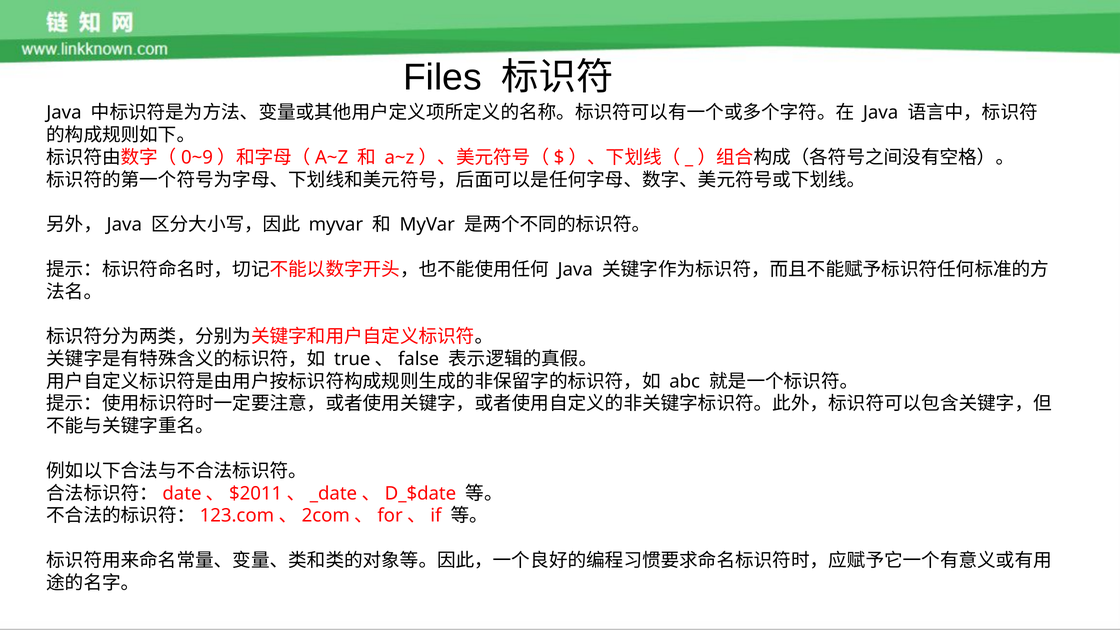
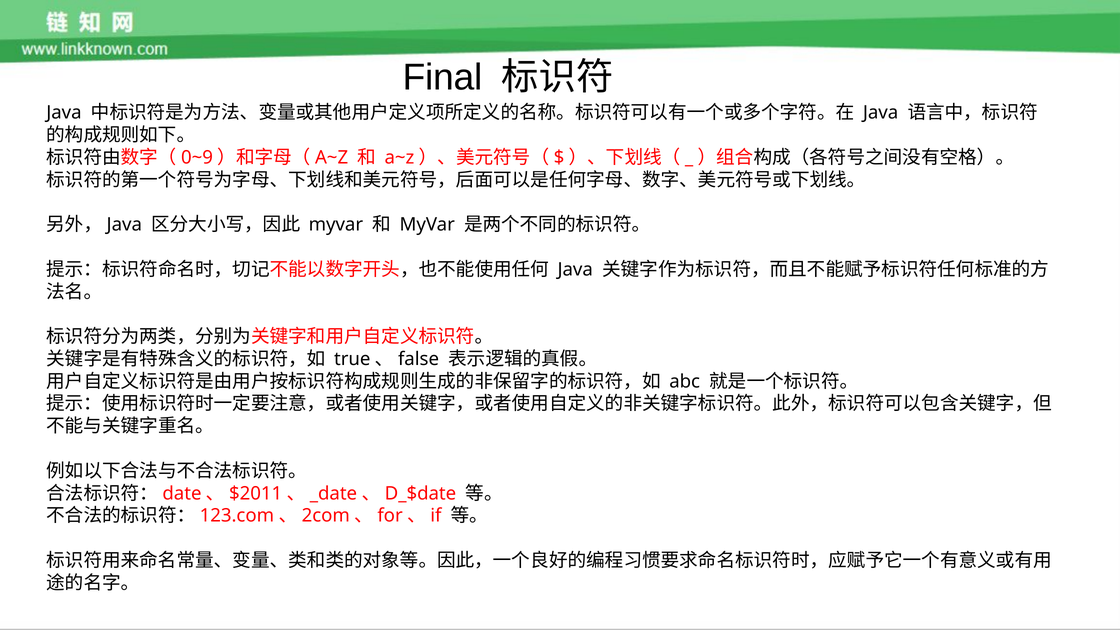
Files: Files -> Final
